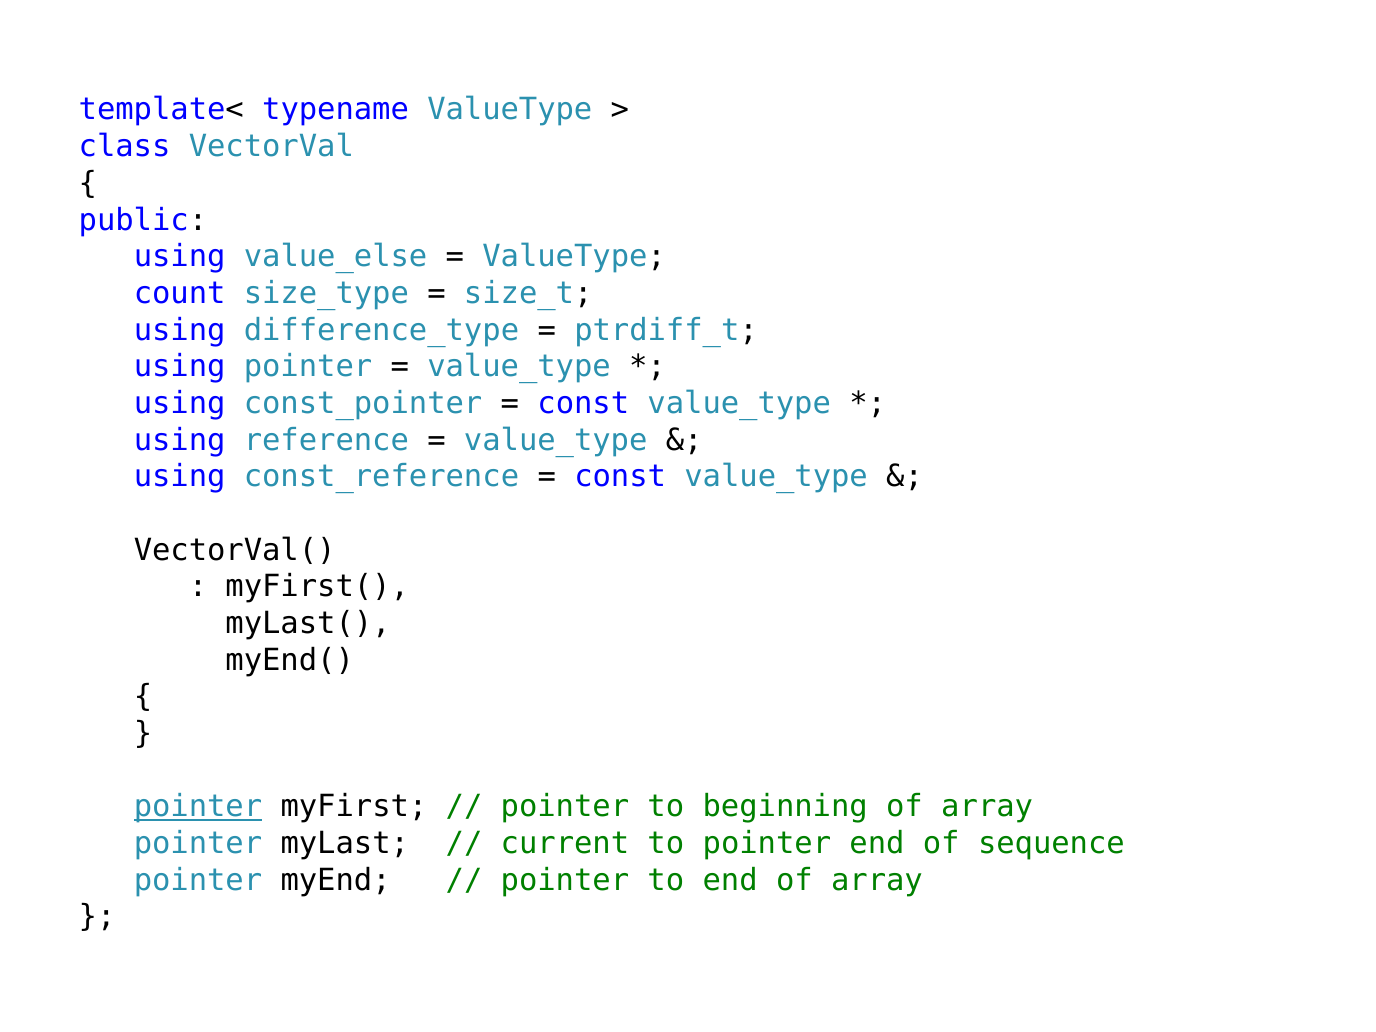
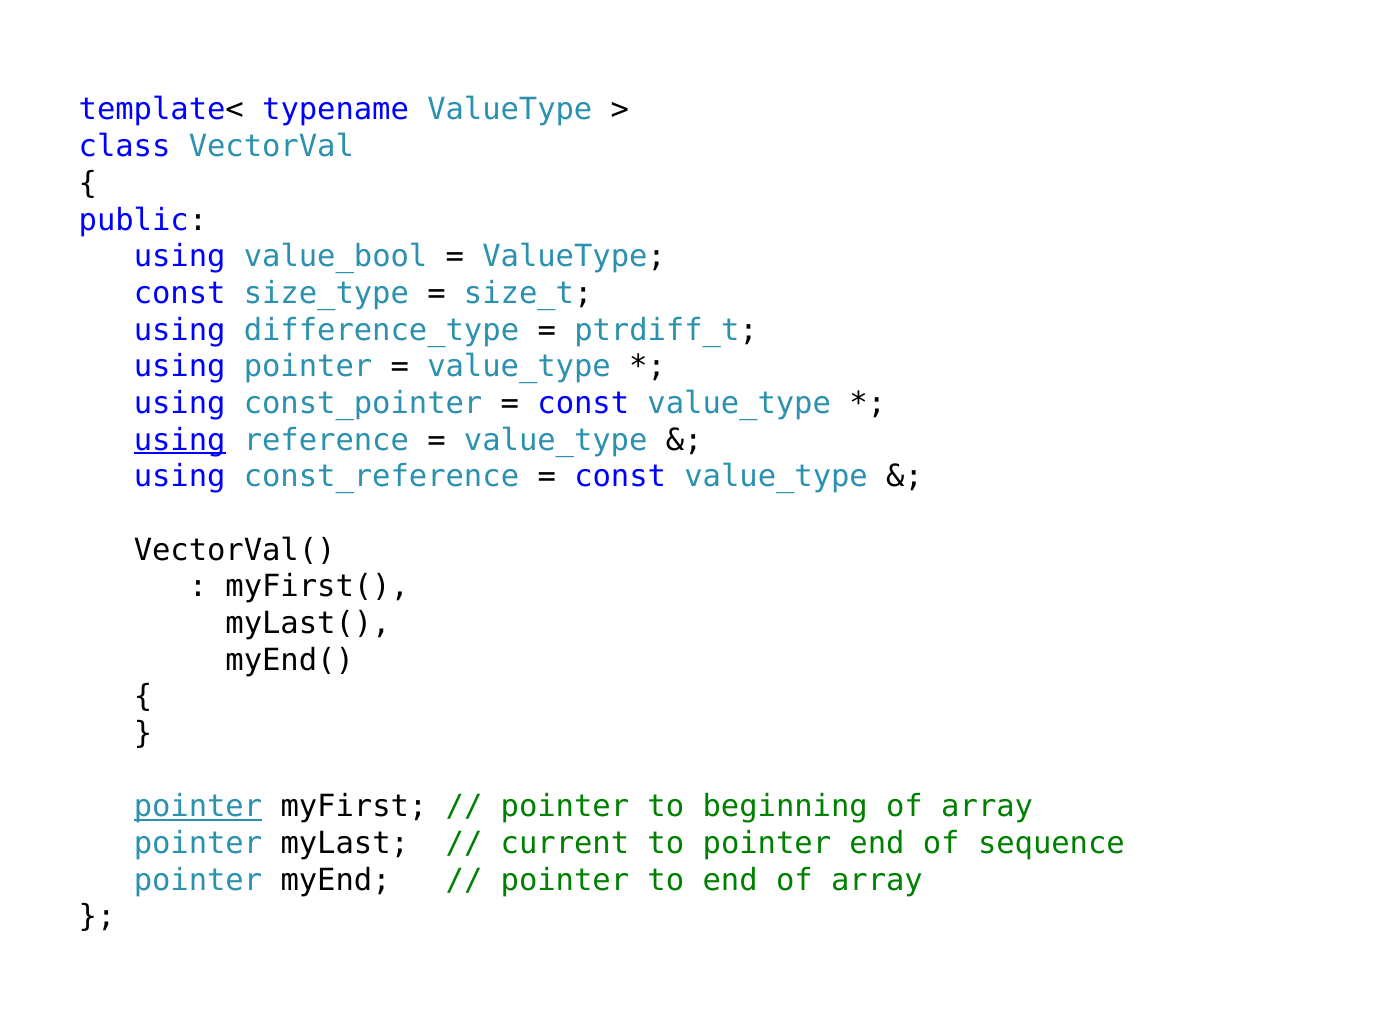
value_else: value_else -> value_bool
count at (180, 293): count -> const
using at (180, 440) underline: none -> present
